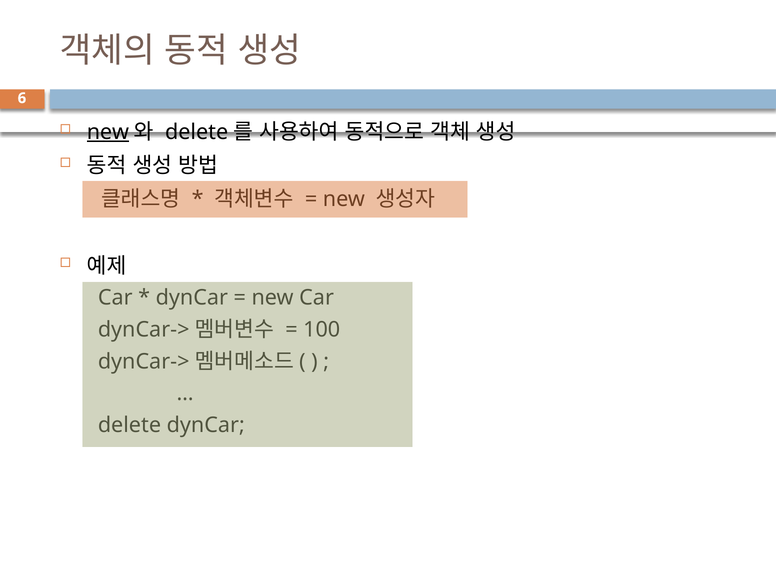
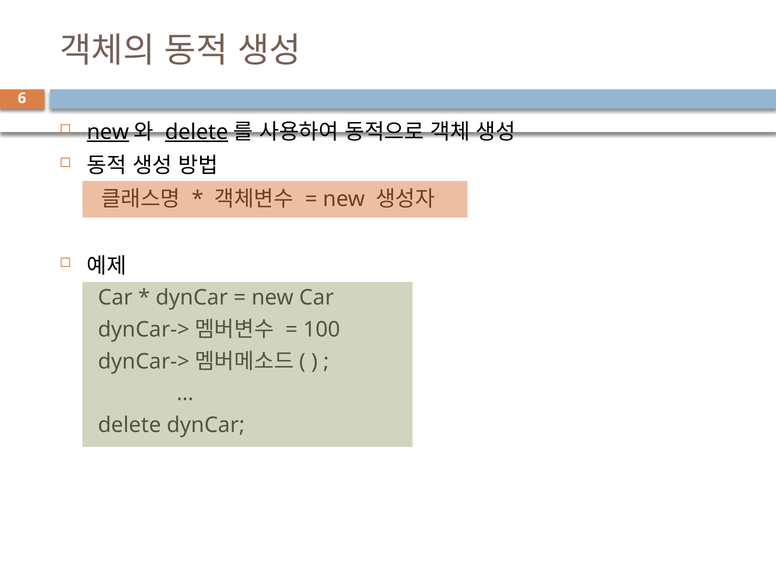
delete at (197, 132) underline: none -> present
